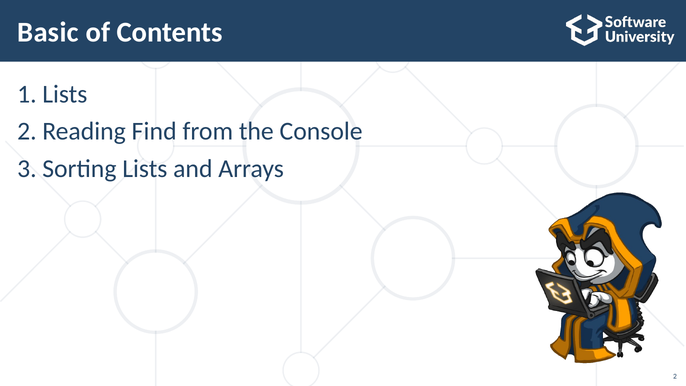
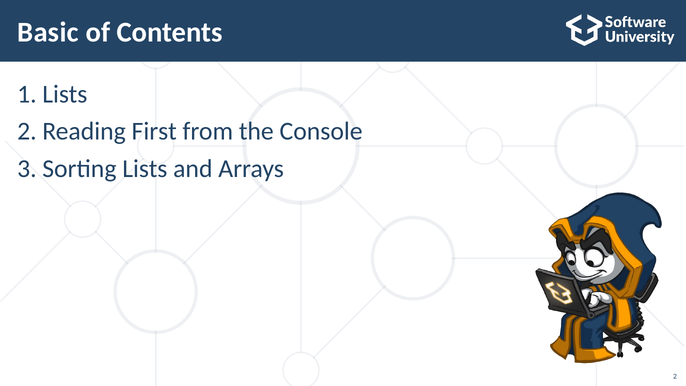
Find: Find -> First
